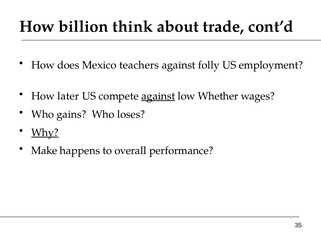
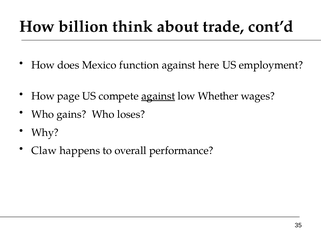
teachers: teachers -> function
folly: folly -> here
later: later -> page
Why underline: present -> none
Make: Make -> Claw
